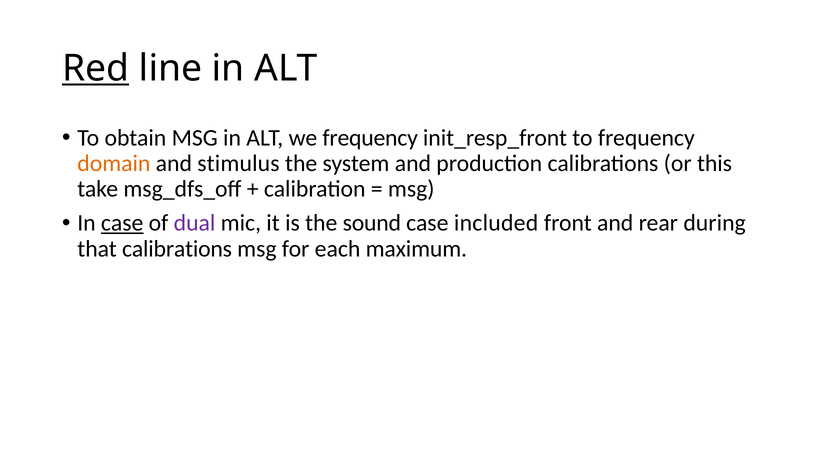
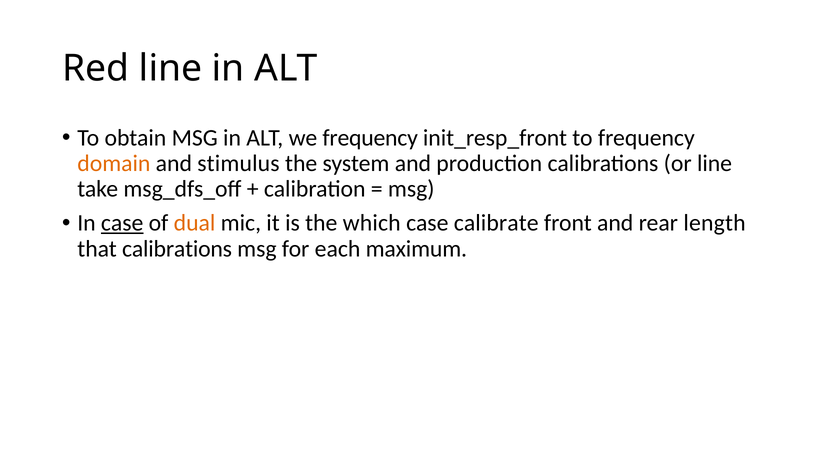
Red underline: present -> none
or this: this -> line
dual colour: purple -> orange
sound: sound -> which
included: included -> calibrate
during: during -> length
